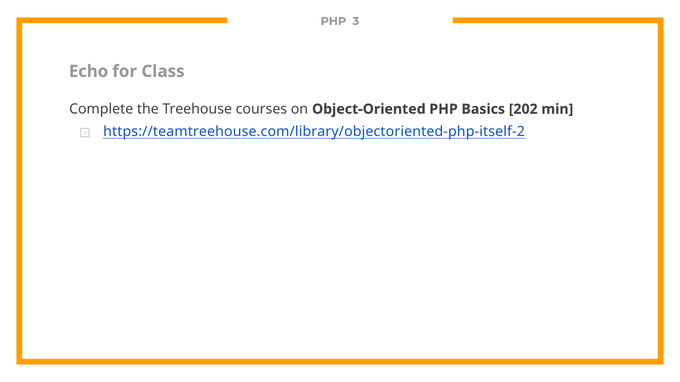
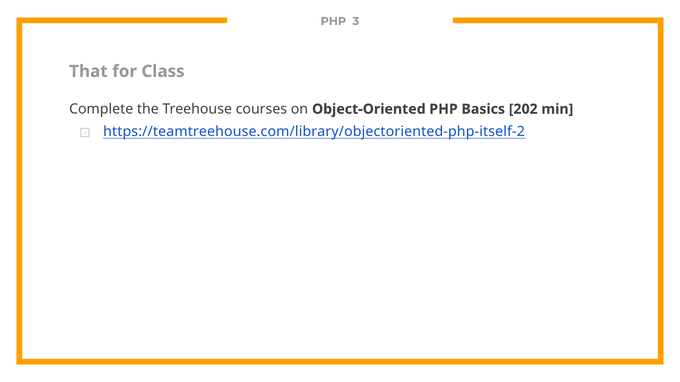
Echo: Echo -> That
